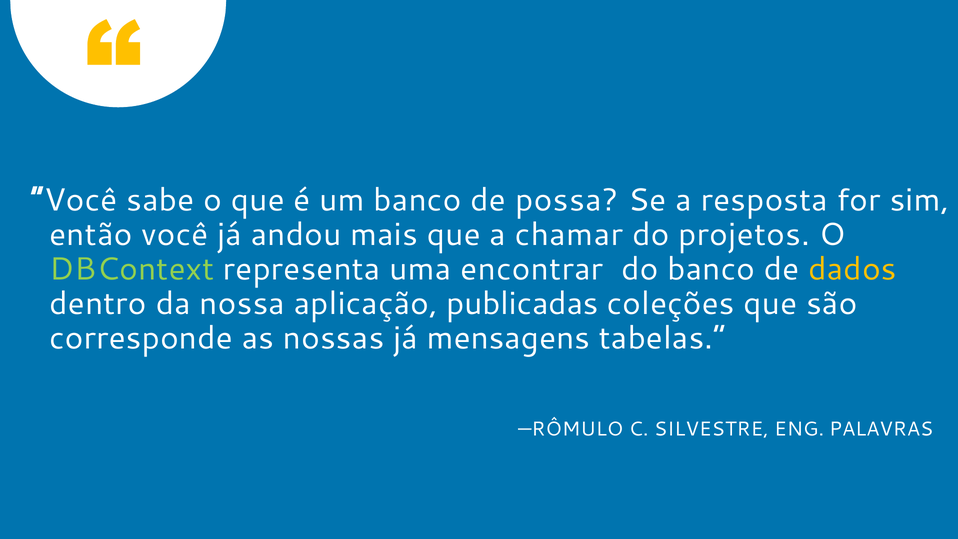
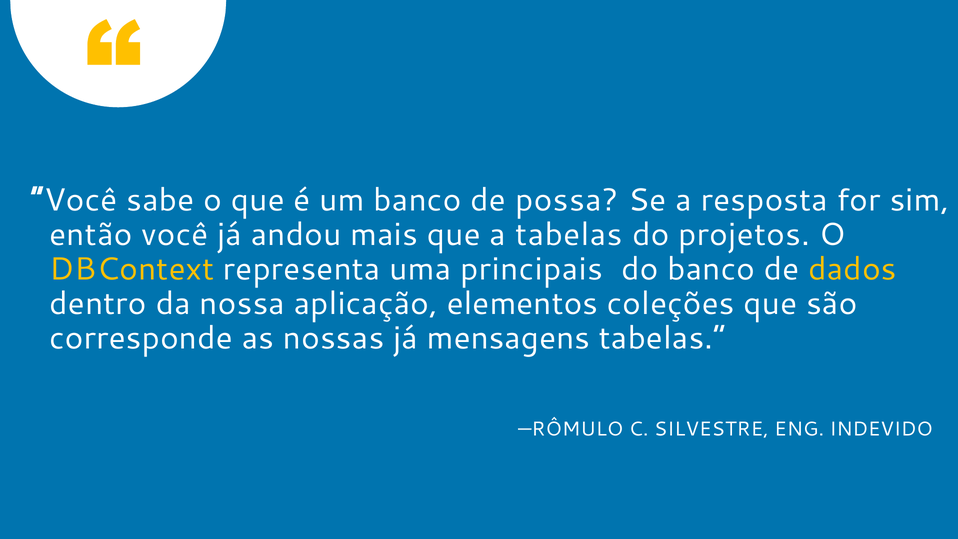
a chamar: chamar -> tabelas
DBContext colour: light green -> yellow
encontrar: encontrar -> principais
publicadas: publicadas -> elementos
PALAVRAS: PALAVRAS -> INDEVIDO
